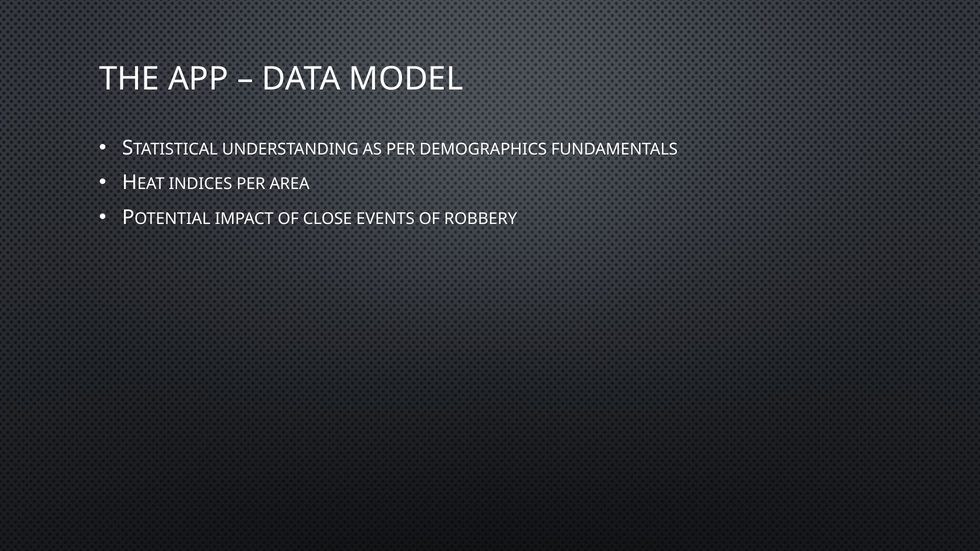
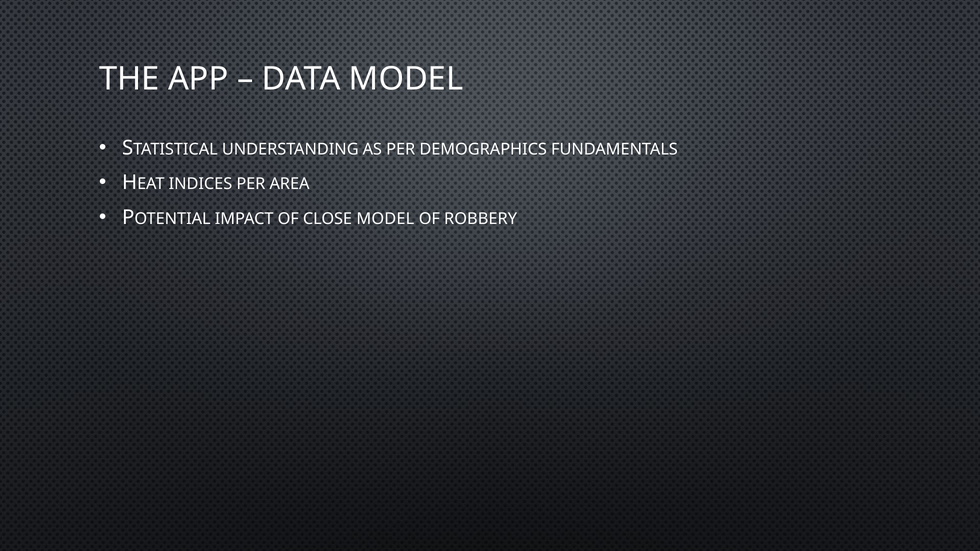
CLOSE EVENTS: EVENTS -> MODEL
